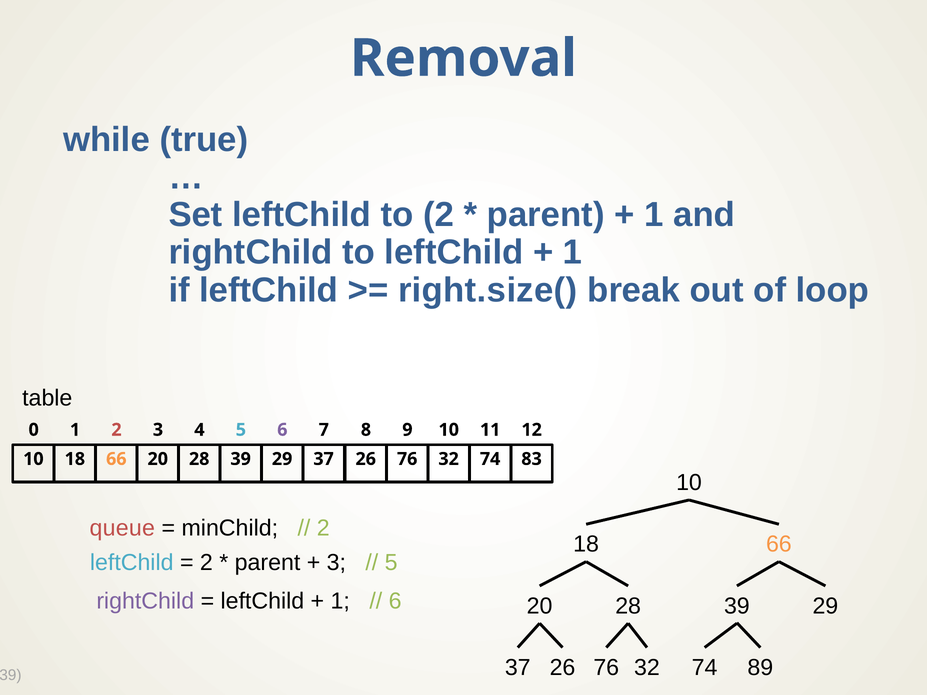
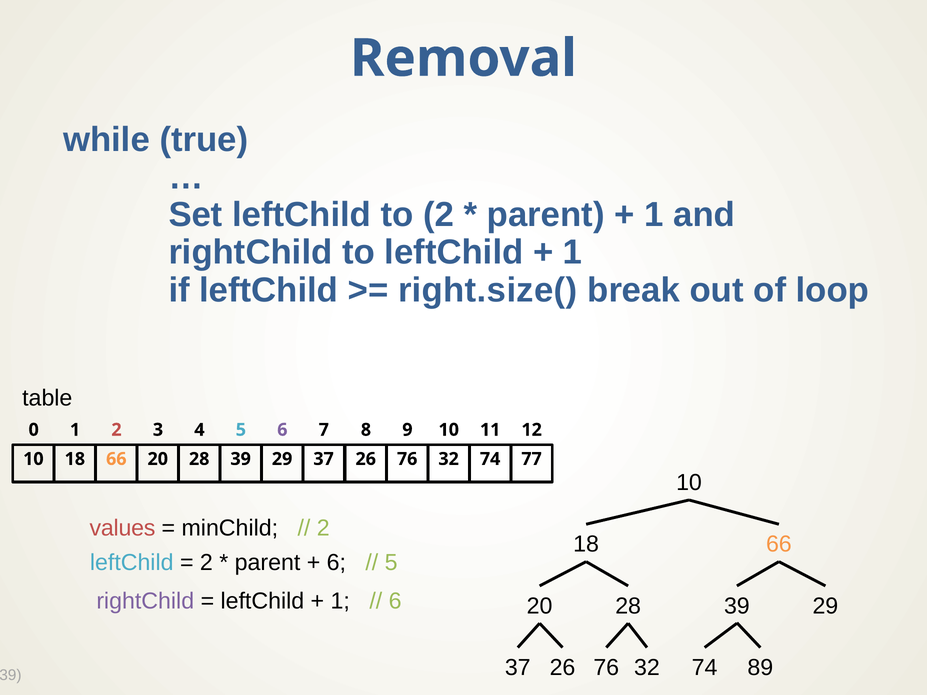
83: 83 -> 77
queue: queue -> values
3 at (336, 563): 3 -> 6
